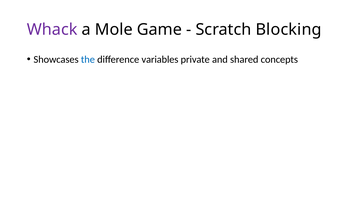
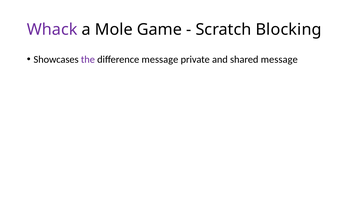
the colour: blue -> purple
difference variables: variables -> message
shared concepts: concepts -> message
